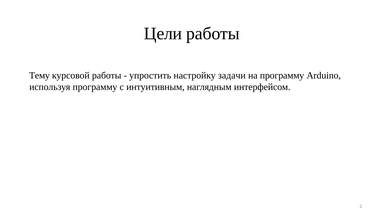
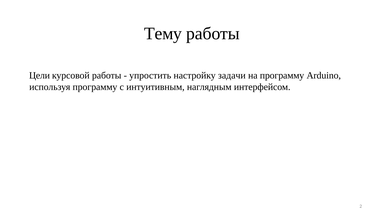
Цели: Цели -> Тему
Тему: Тему -> Цели
